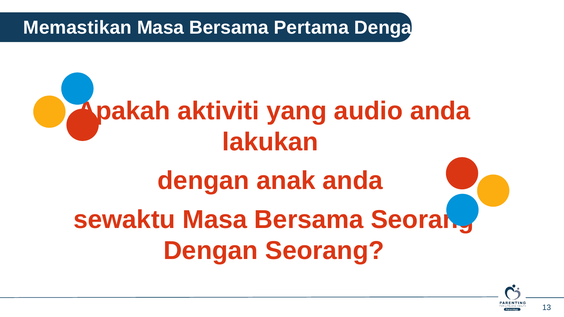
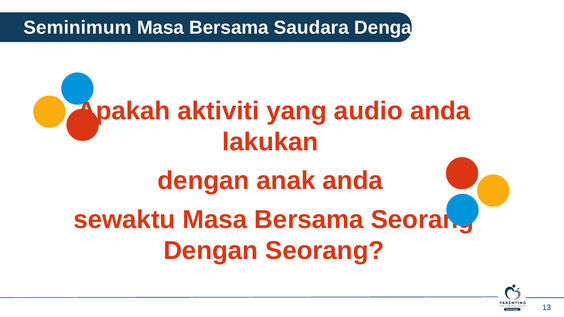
Memastikan: Memastikan -> Seminimum
Pertama: Pertama -> Saudara
